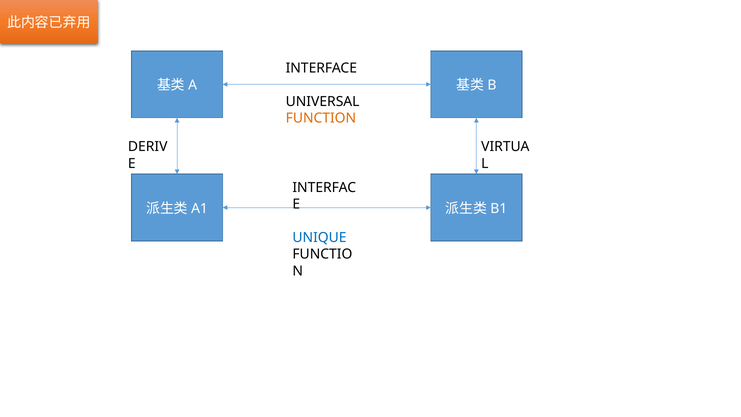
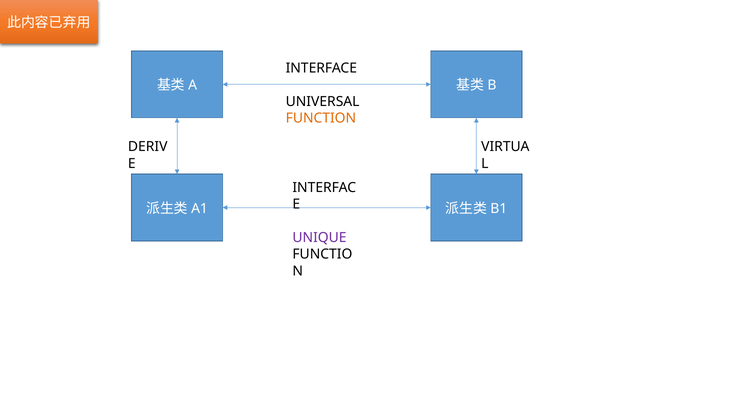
UNIQUE colour: blue -> purple
